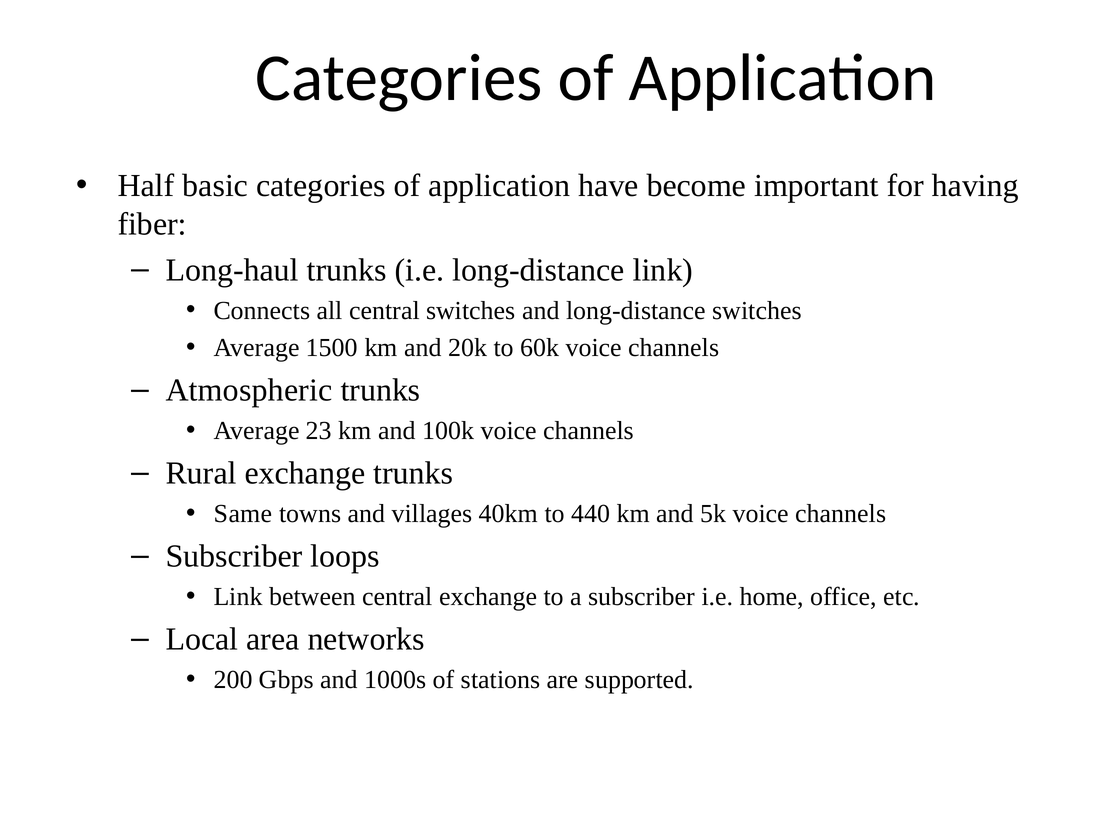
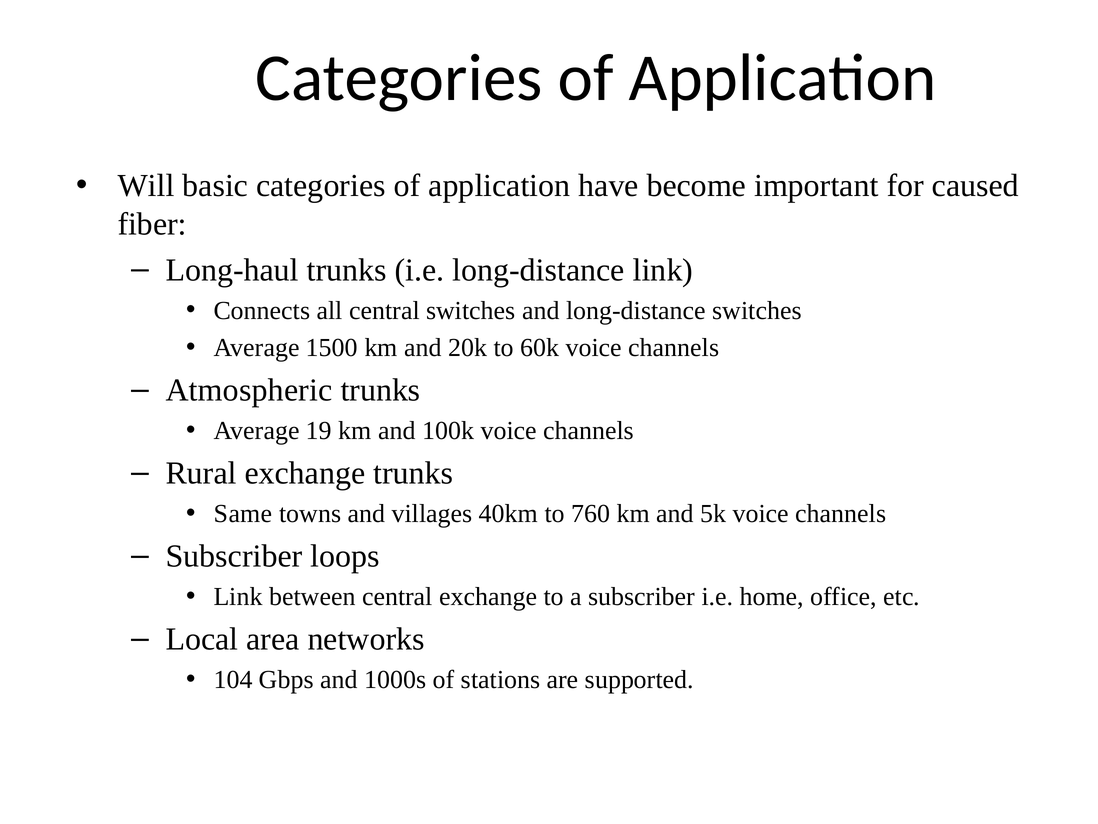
Half: Half -> Will
having: having -> caused
23: 23 -> 19
440: 440 -> 760
200: 200 -> 104
